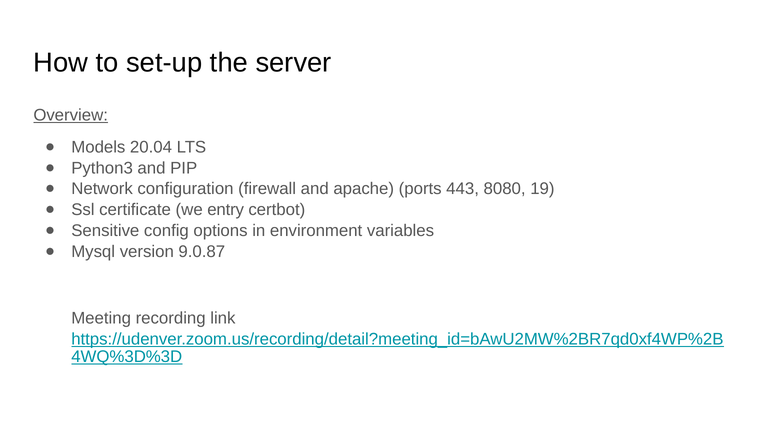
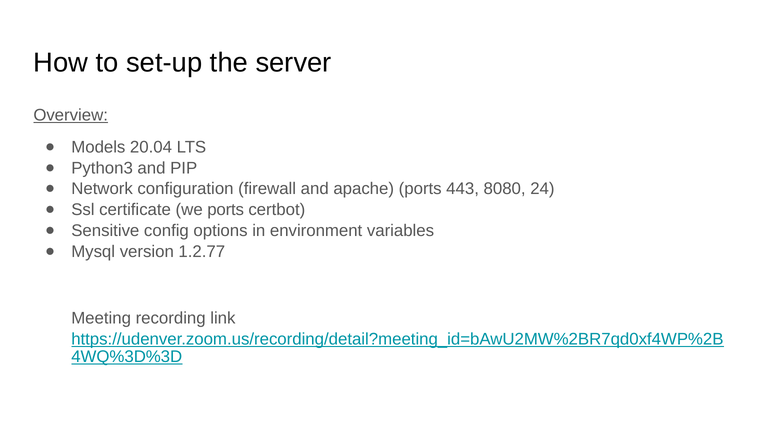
19: 19 -> 24
we entry: entry -> ports
9.0.87: 9.0.87 -> 1.2.77
